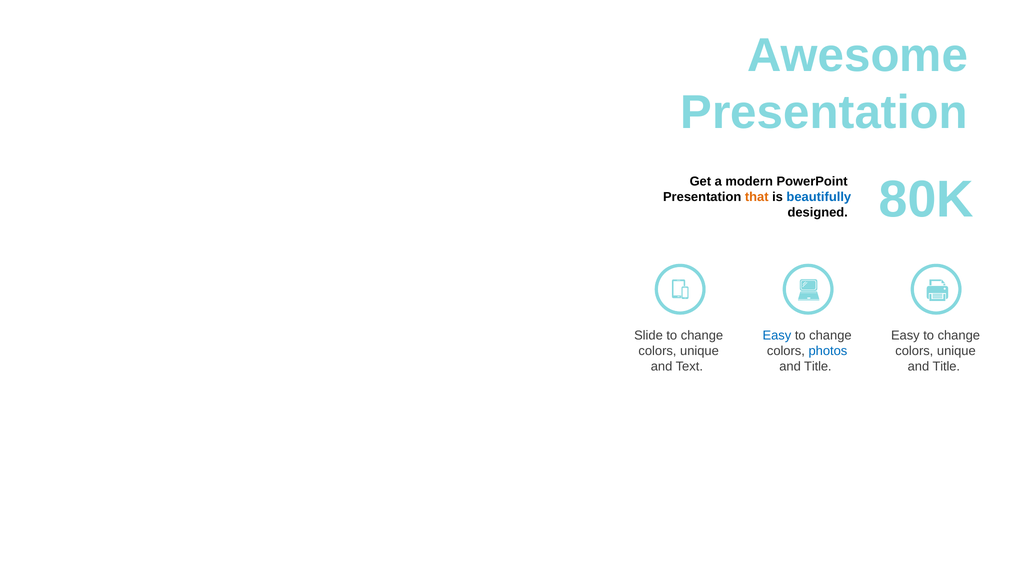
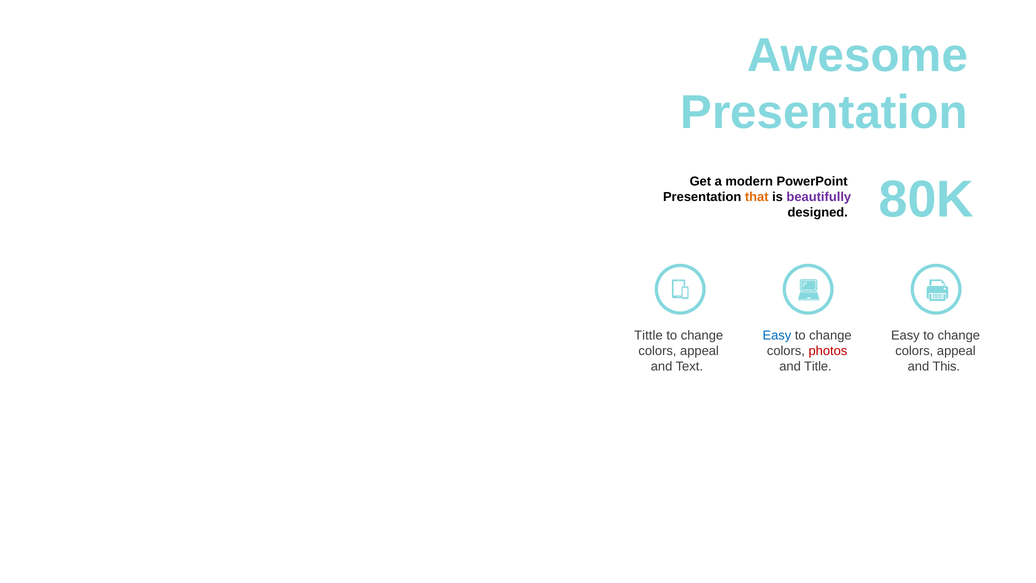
beautifully colour: blue -> purple
Slide: Slide -> Tittle
unique at (699, 351): unique -> appeal
photos colour: blue -> red
unique at (956, 351): unique -> appeal
Title at (946, 366): Title -> This
